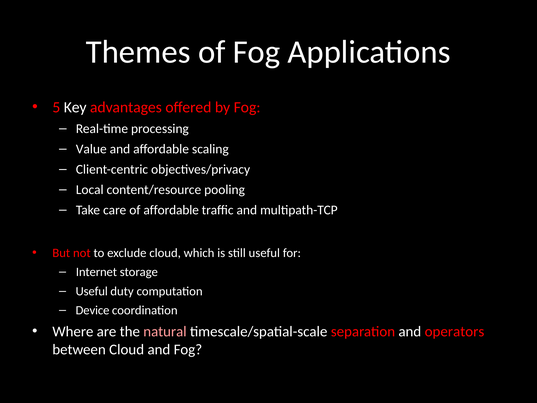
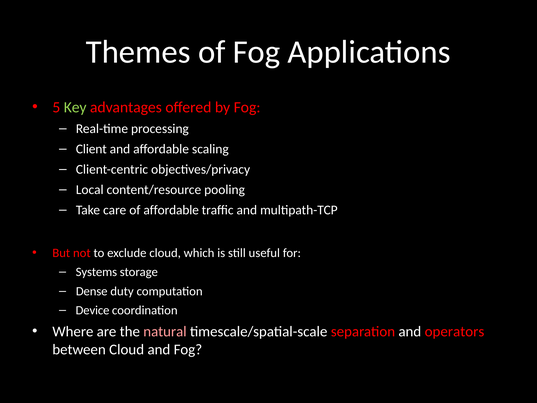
Key colour: white -> light green
Value: Value -> Client
Internet: Internet -> Systems
Useful at (92, 291): Useful -> Dense
